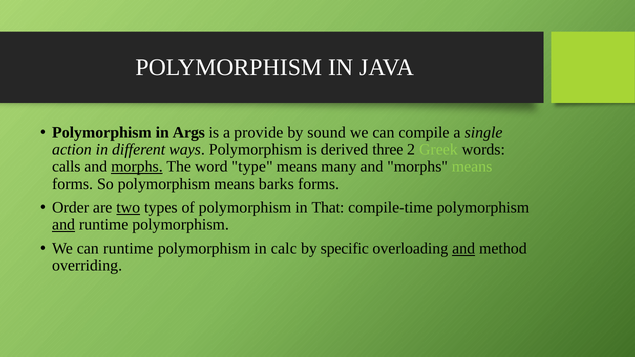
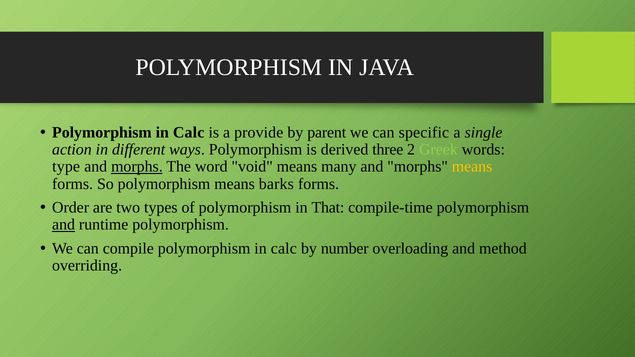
Args at (189, 133): Args -> Calc
sound: sound -> parent
compile: compile -> specific
calls: calls -> type
type: type -> void
means at (472, 167) colour: light green -> yellow
two underline: present -> none
can runtime: runtime -> compile
specific: specific -> number
and at (464, 249) underline: present -> none
